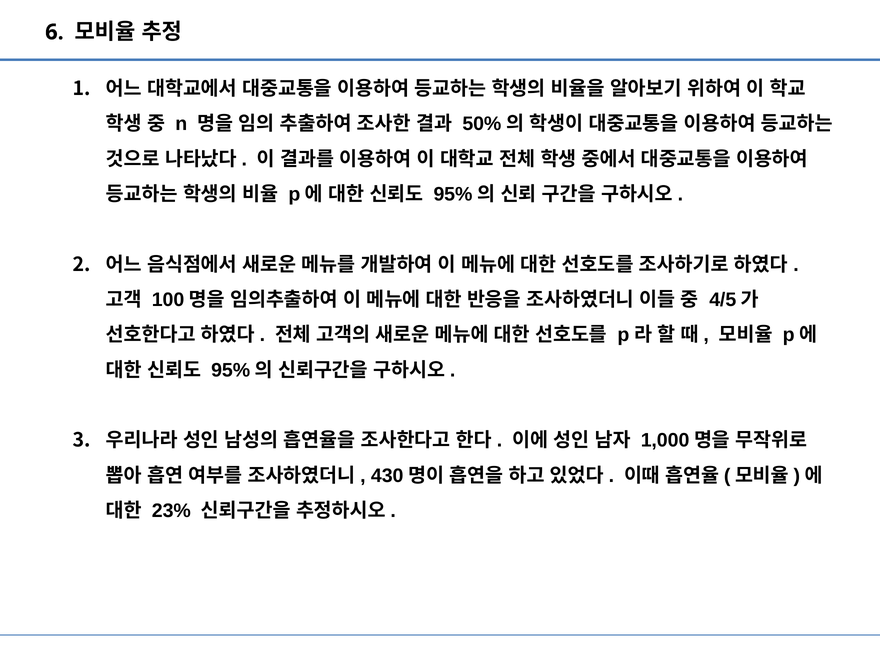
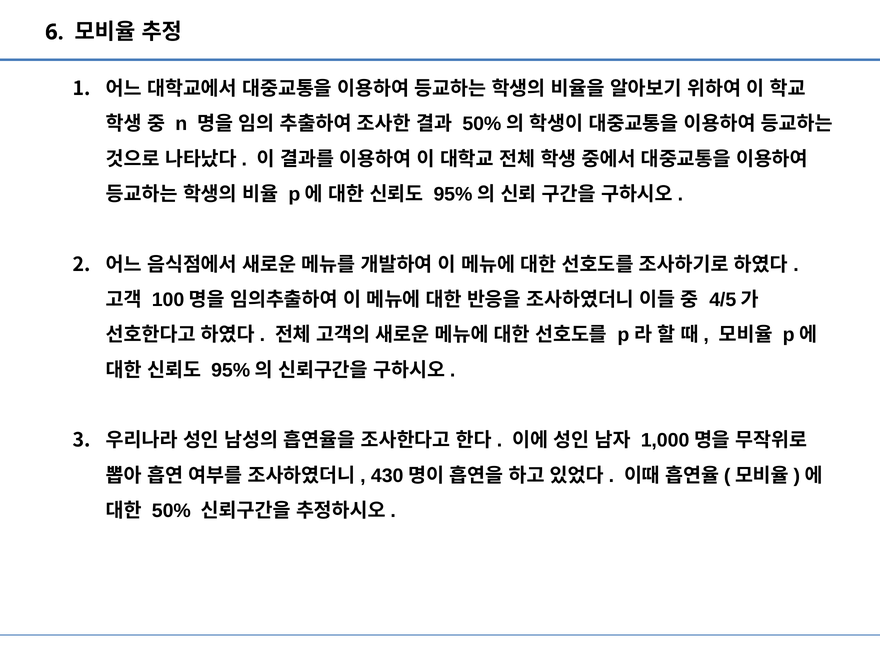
23%: 23% -> 50%
